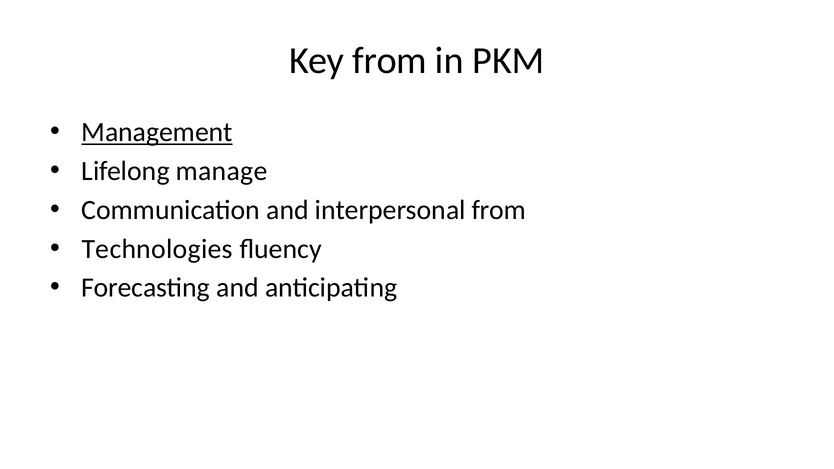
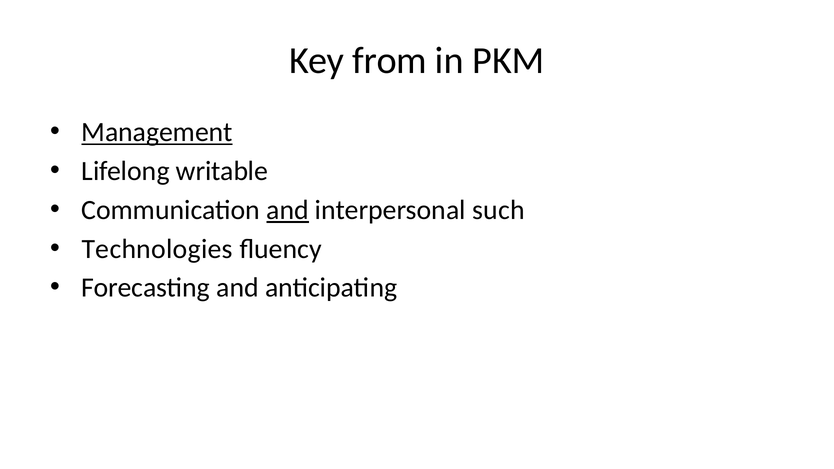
manage: manage -> writable
and at (288, 210) underline: none -> present
interpersonal from: from -> such
